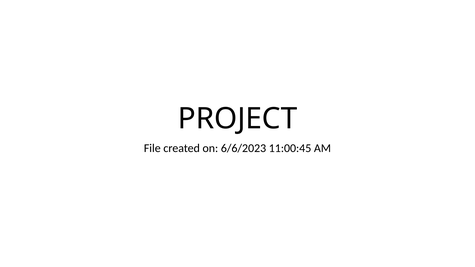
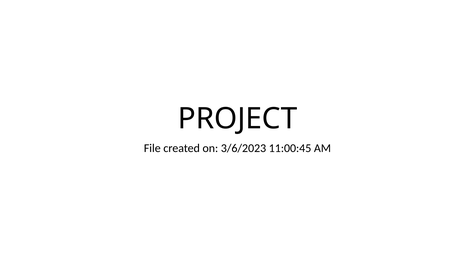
6/6/2023: 6/6/2023 -> 3/6/2023
